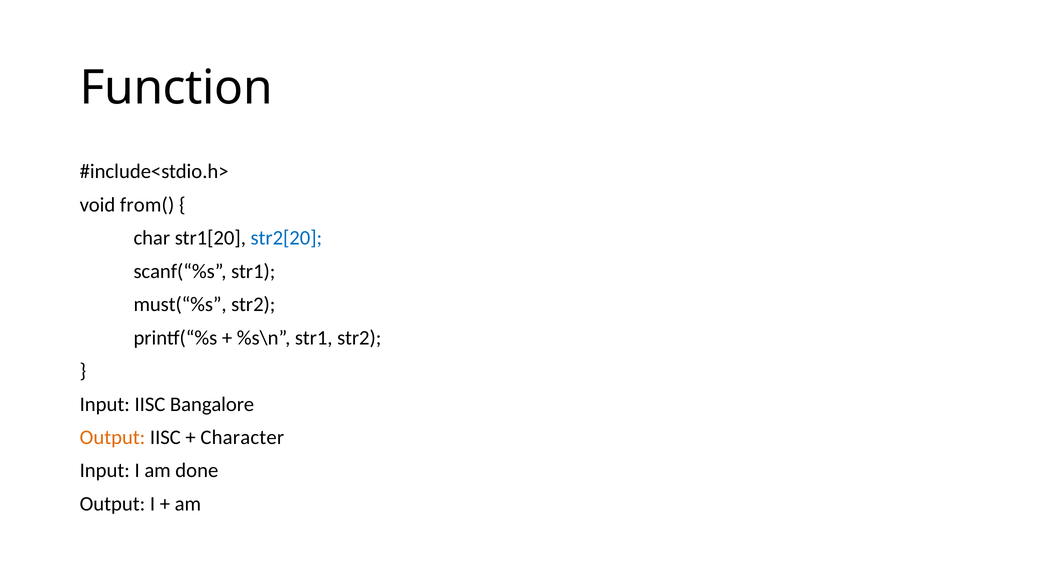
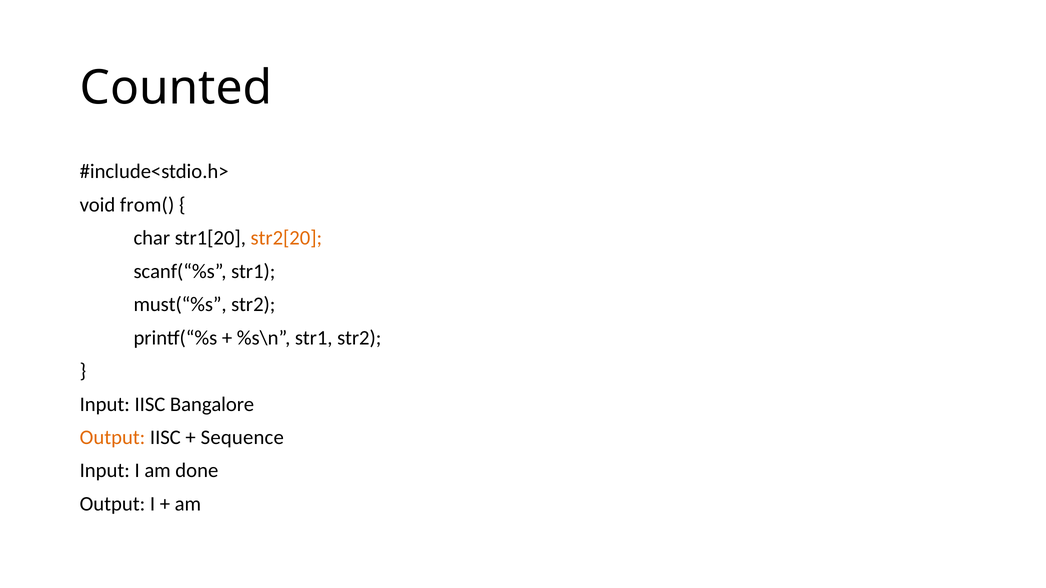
Function: Function -> Counted
str2[20 colour: blue -> orange
Character: Character -> Sequence
